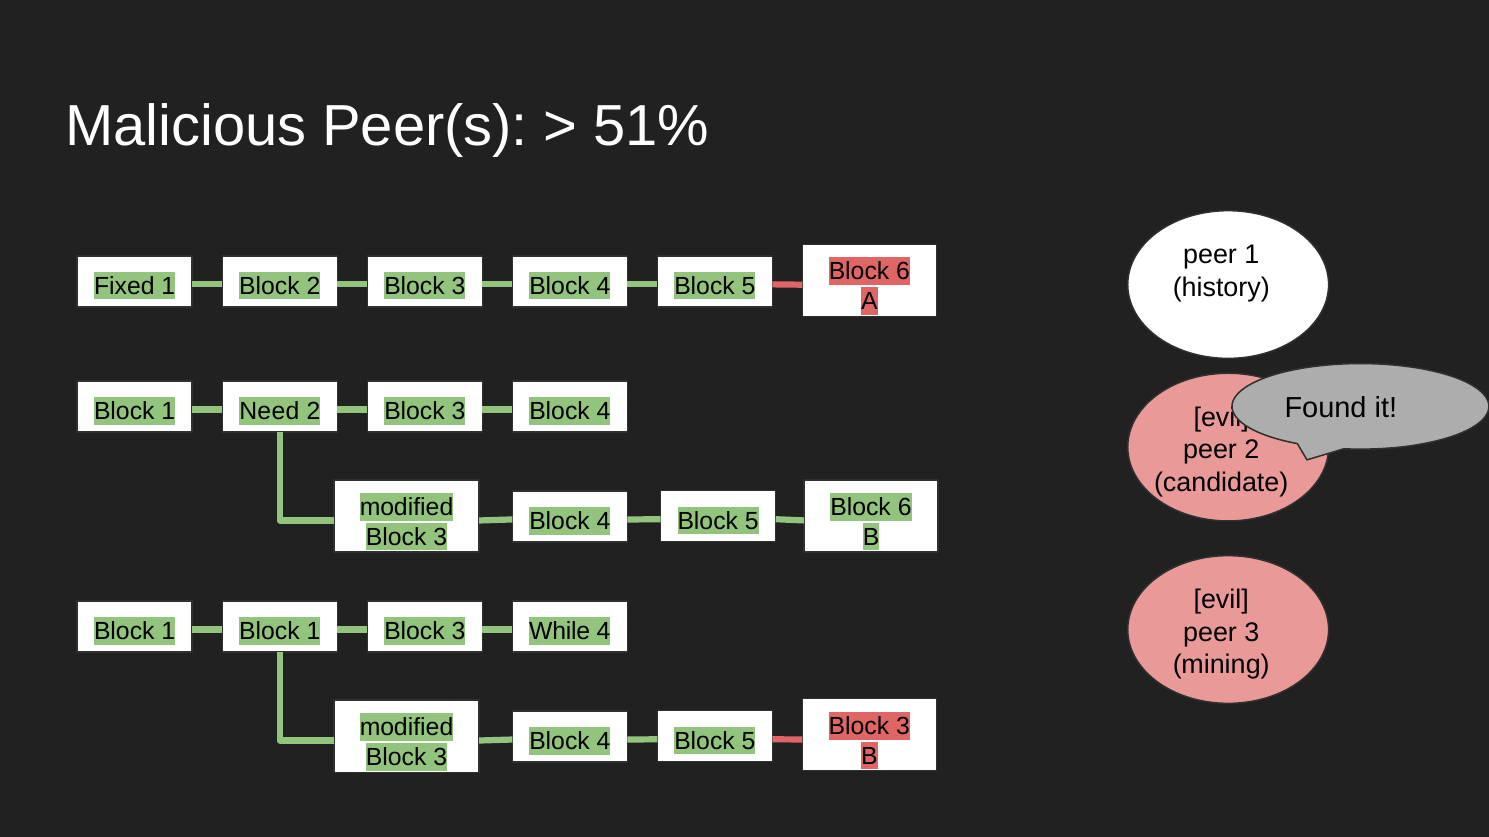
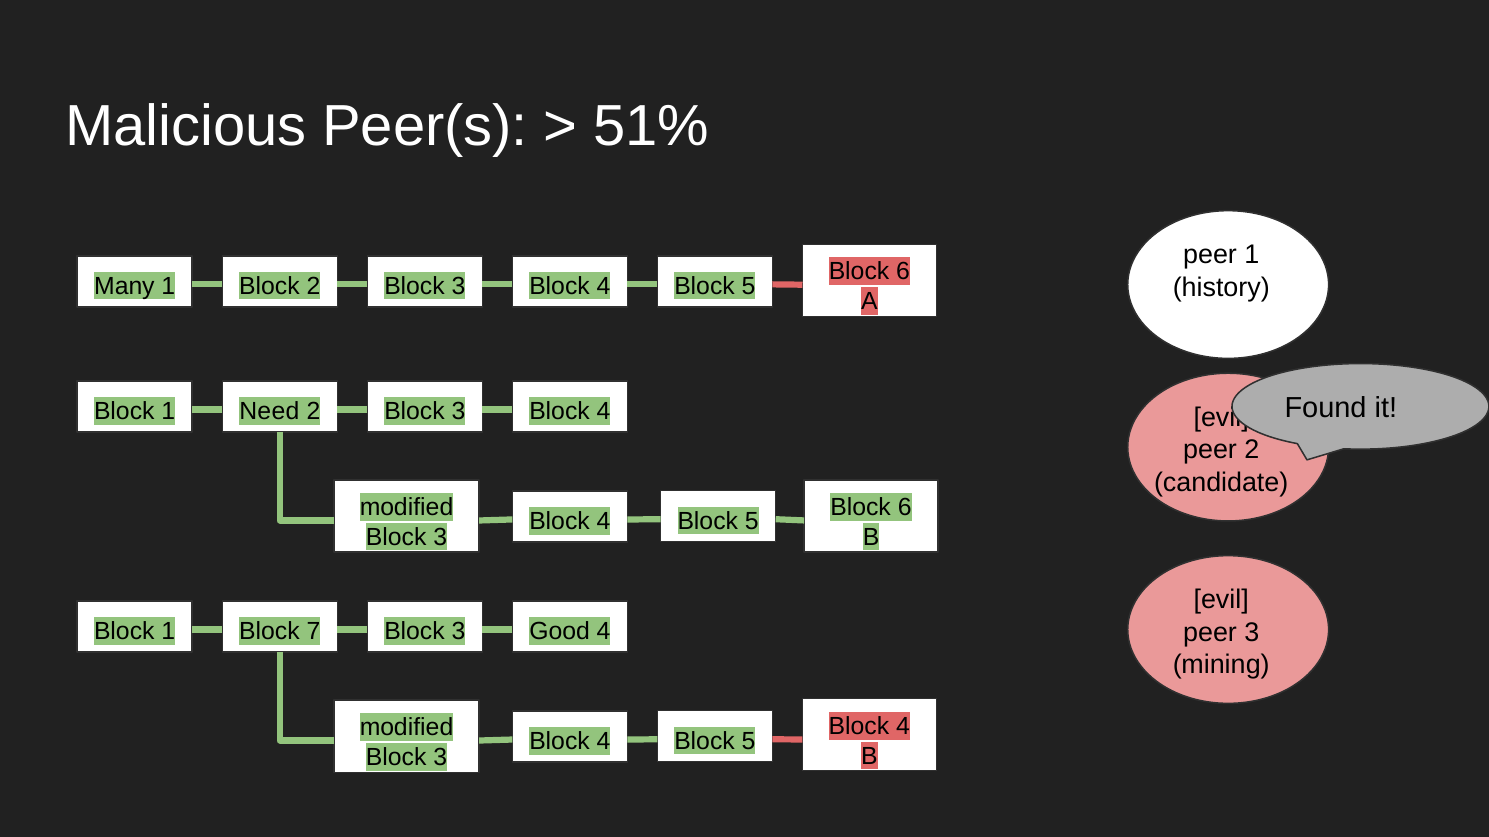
Fixed: Fixed -> Many
1 Block 1: 1 -> 7
While: While -> Good
3 at (903, 727): 3 -> 4
